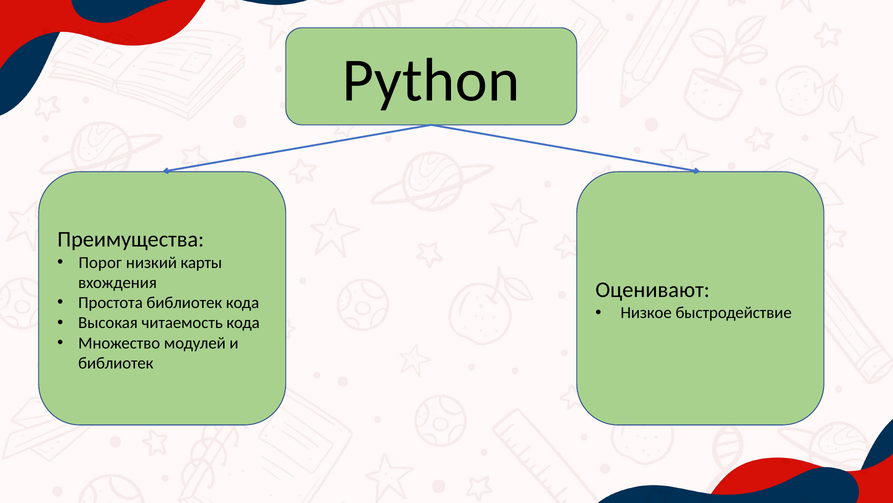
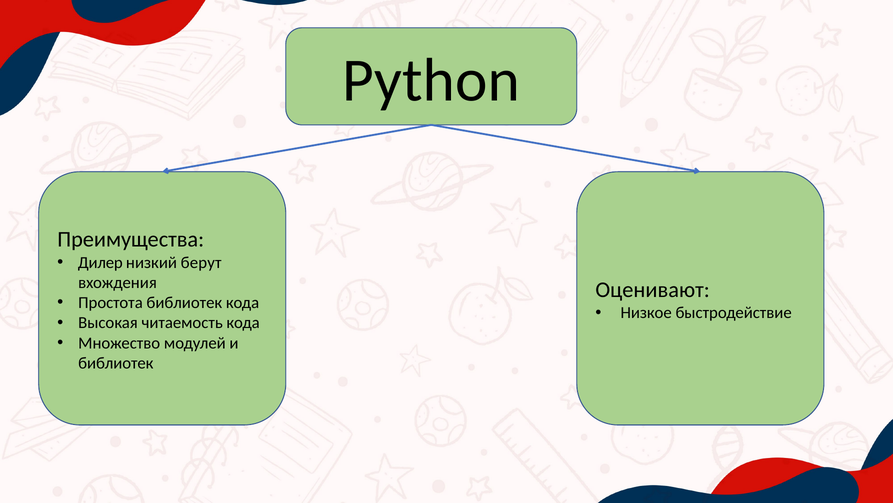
Порог: Порог -> Дилер
карты: карты -> берут
